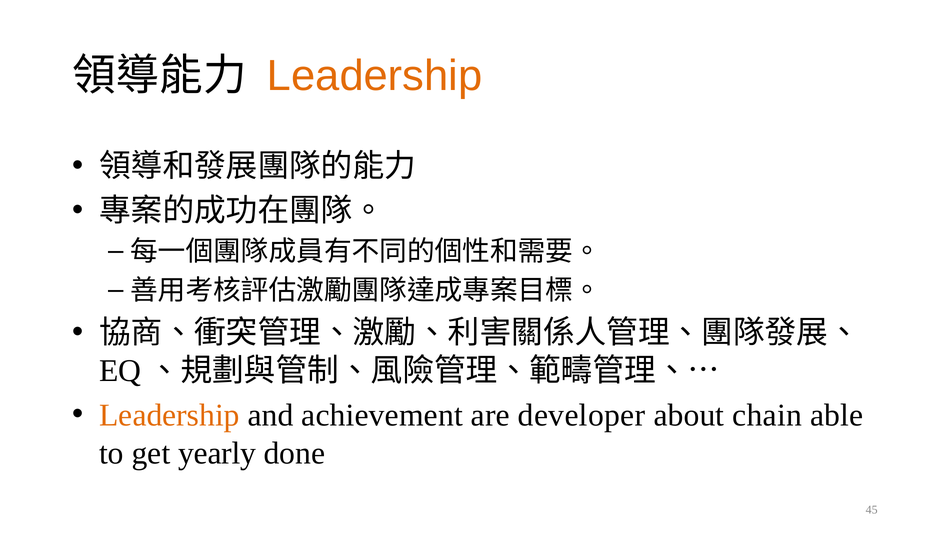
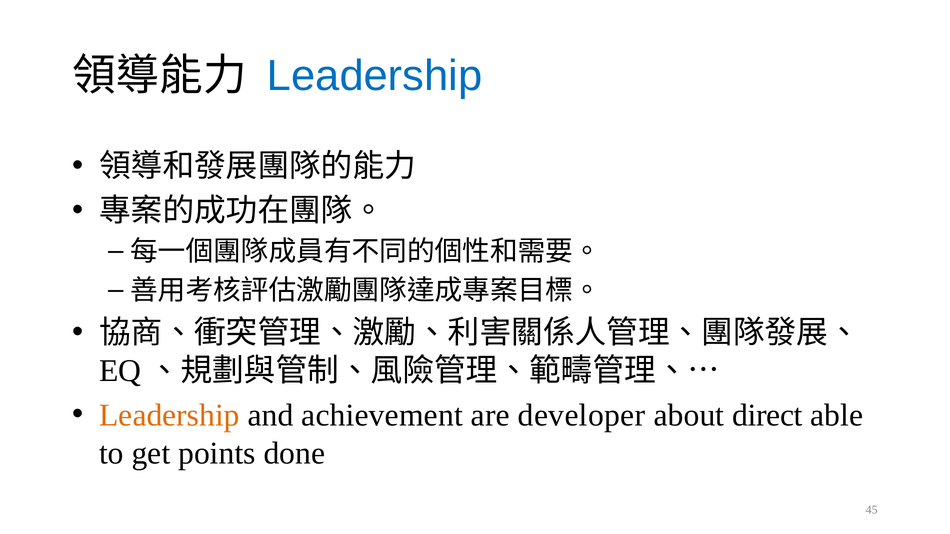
Leadership at (375, 76) colour: orange -> blue
chain: chain -> direct
yearly: yearly -> points
